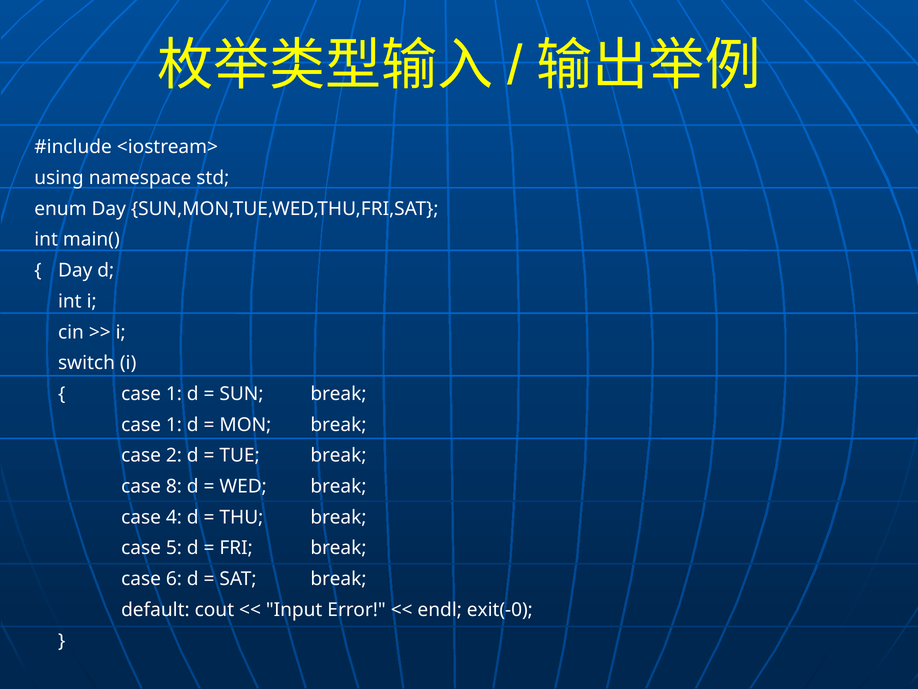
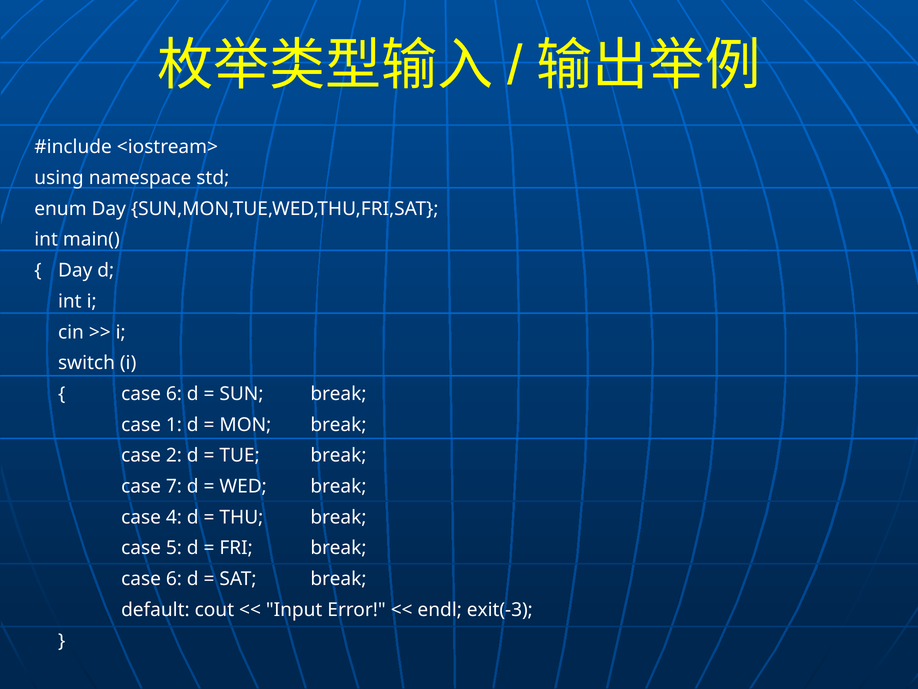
1 at (174, 394): 1 -> 6
8: 8 -> 7
exit(-0: exit(-0 -> exit(-3
